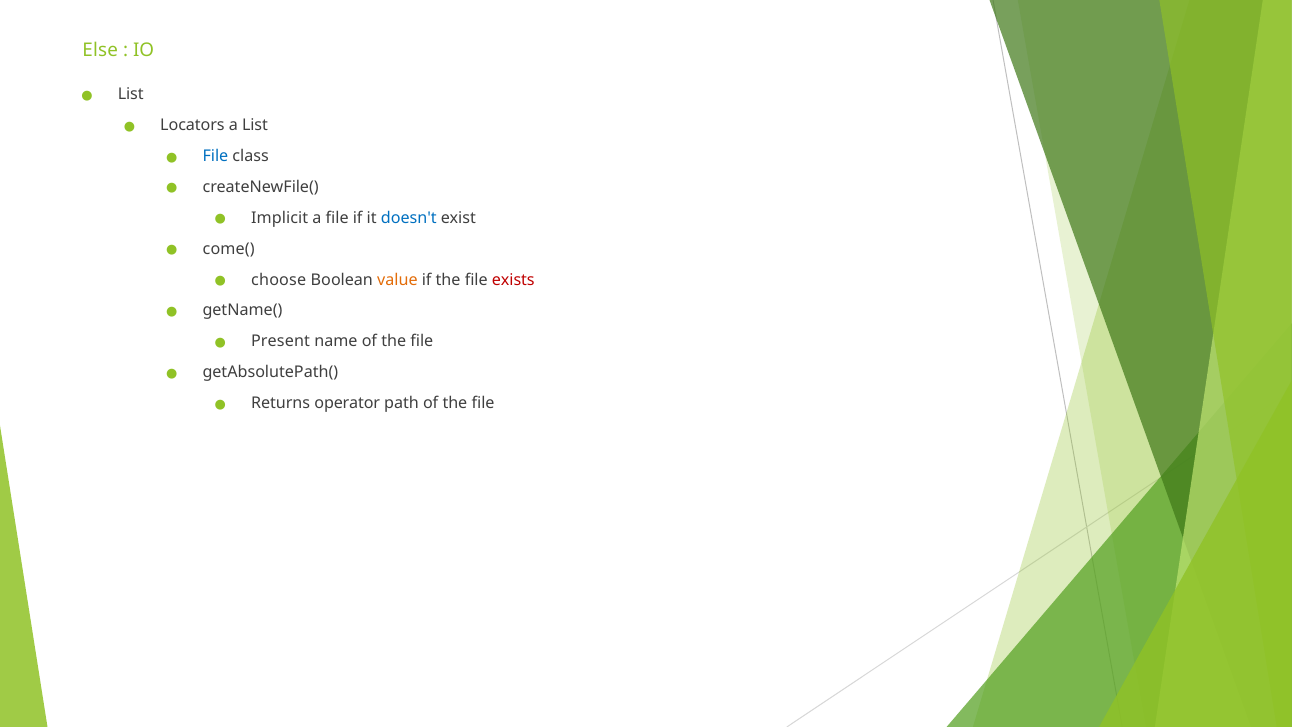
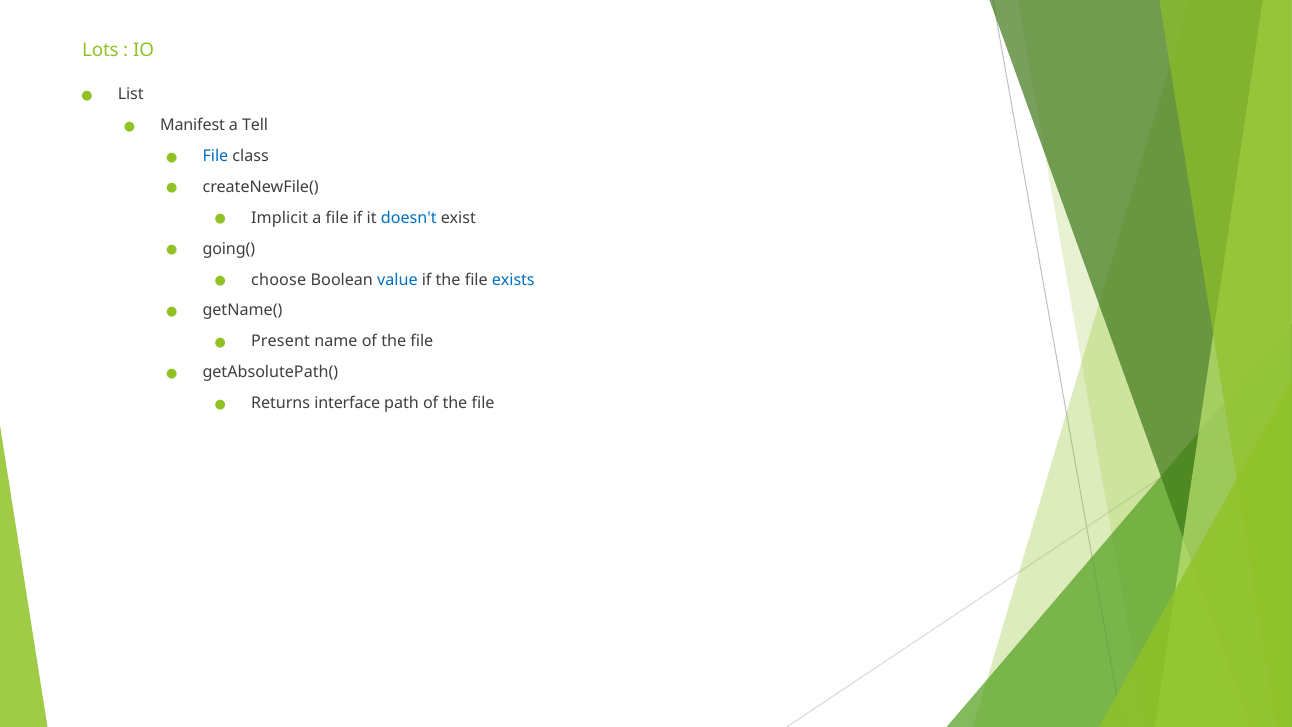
Else: Else -> Lots
Locators: Locators -> Manifest
a List: List -> Tell
come(: come( -> going(
value colour: orange -> blue
exists colour: red -> blue
operator: operator -> interface
